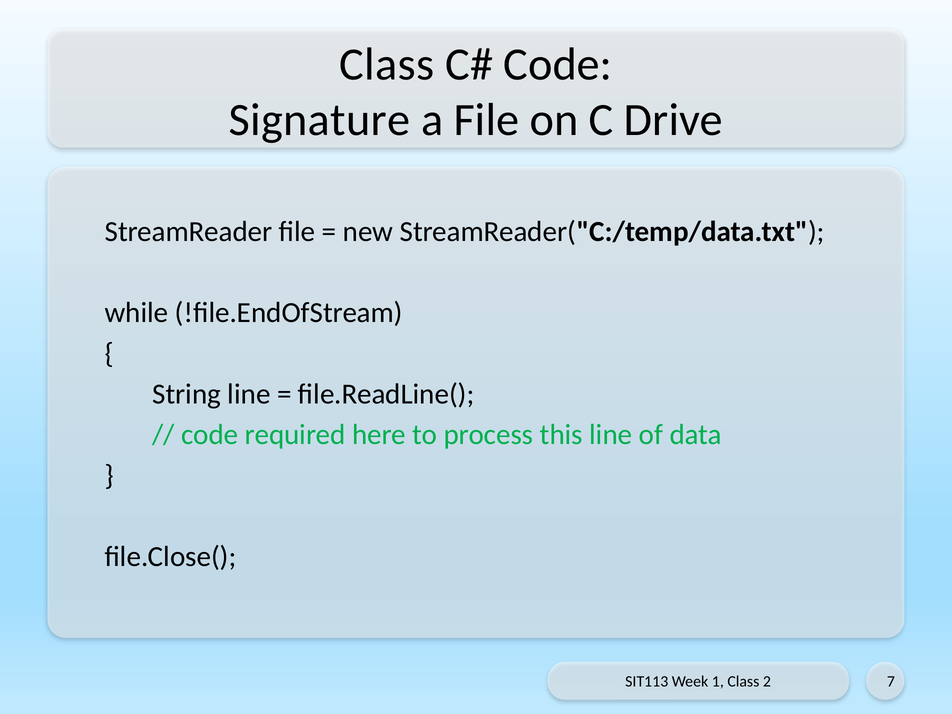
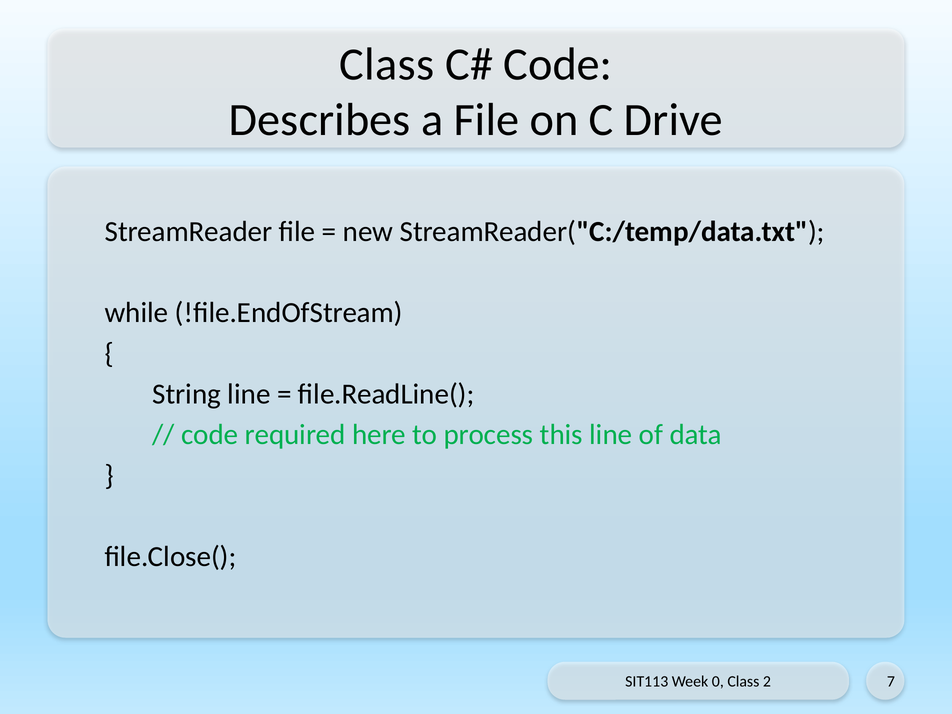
Signature: Signature -> Describes
1: 1 -> 0
